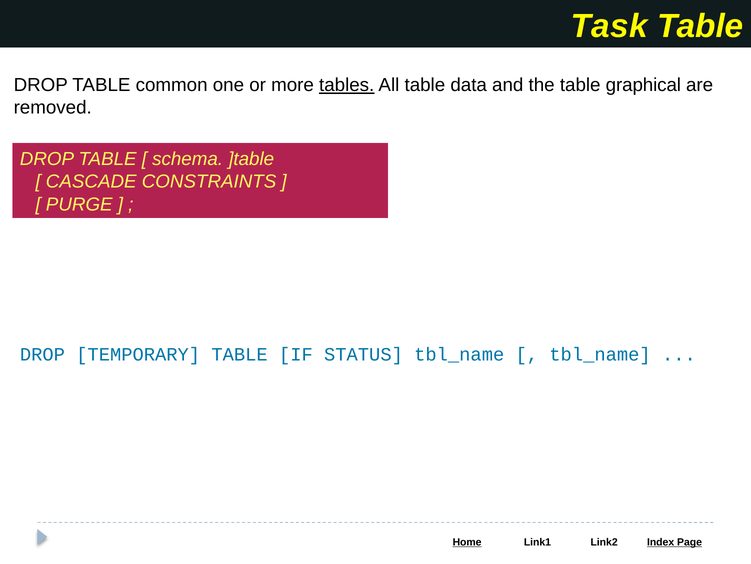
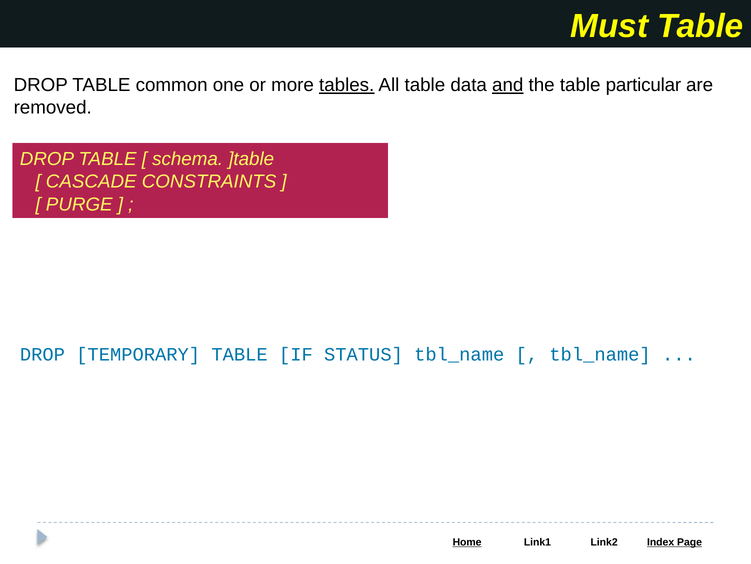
Task: Task -> Must
and underline: none -> present
graphical: graphical -> particular
